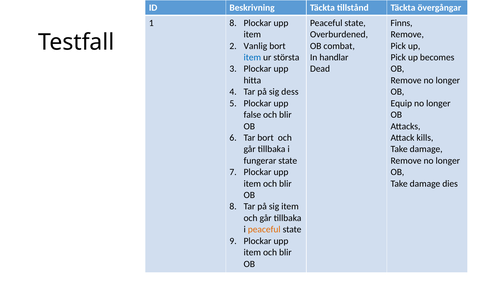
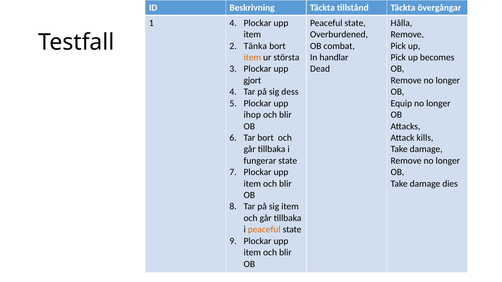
1 8: 8 -> 4
Finns: Finns -> Hålla
Vanlig: Vanlig -> Tänka
item at (252, 57) colour: blue -> orange
hitta: hitta -> gjort
false: false -> ihop
